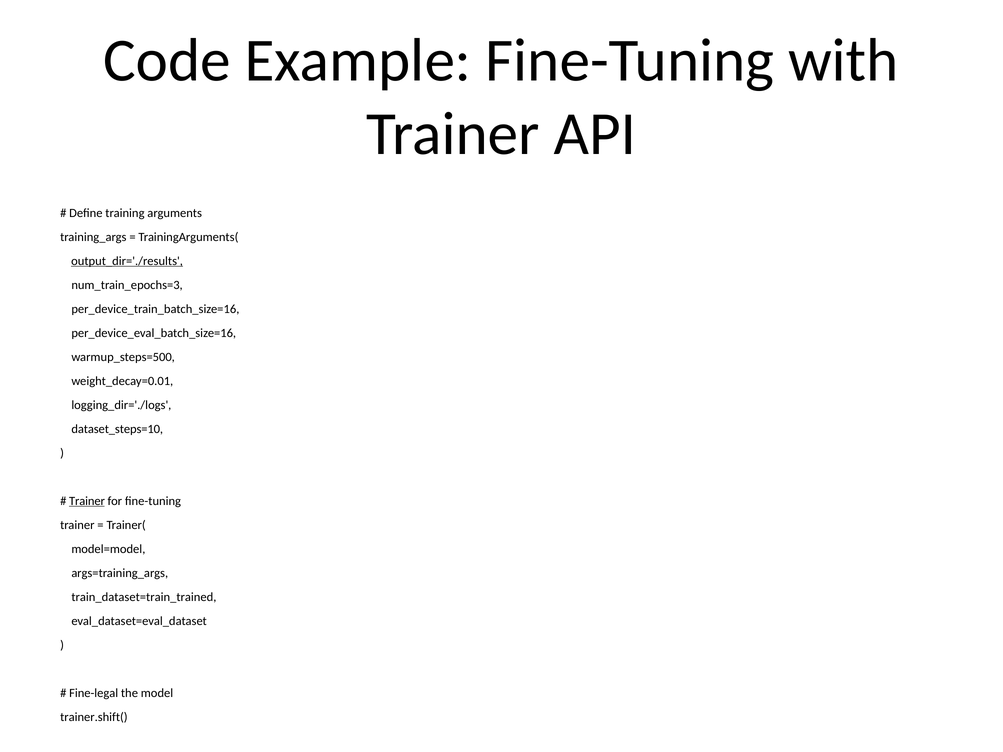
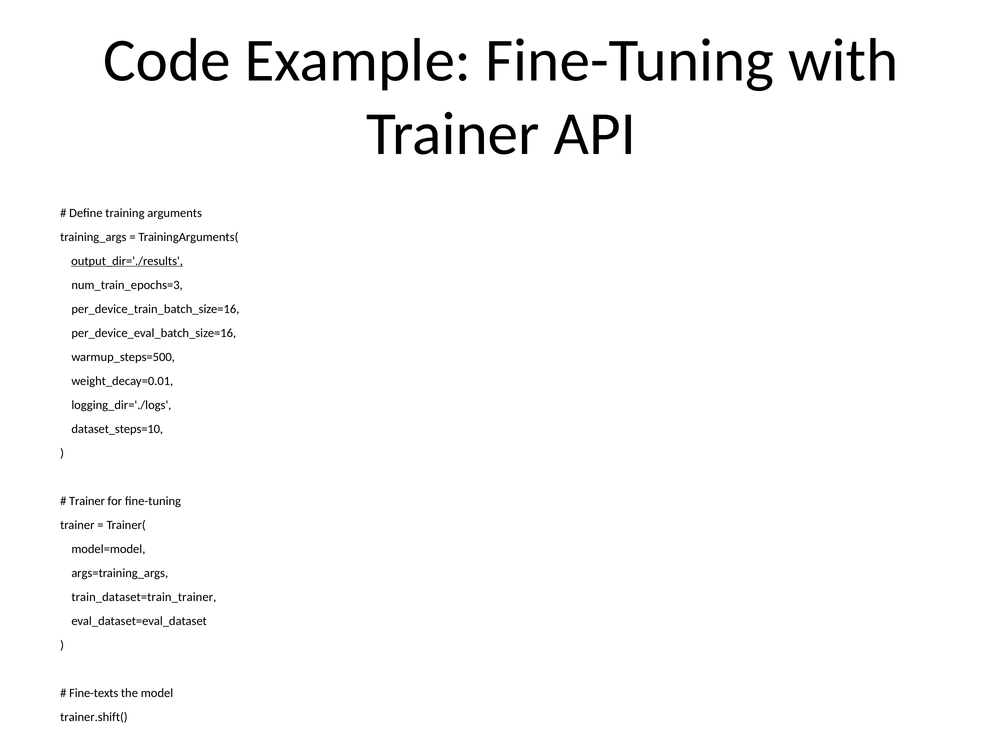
Trainer at (87, 501) underline: present -> none
train_dataset=train_trained: train_dataset=train_trained -> train_dataset=train_trainer
Fine-legal: Fine-legal -> Fine-texts
